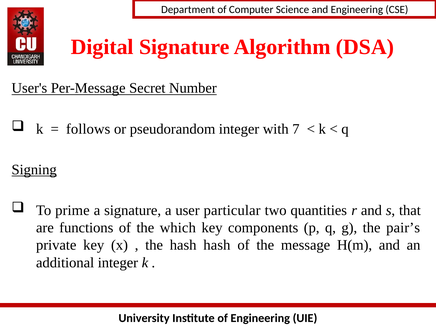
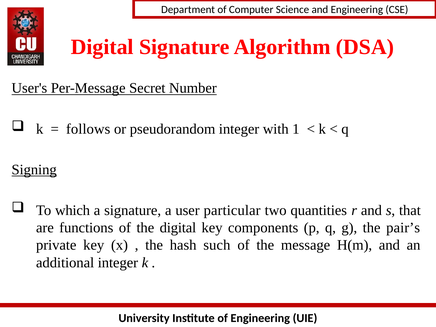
7: 7 -> 1
prime: prime -> which
the which: which -> digital
hash hash: hash -> such
